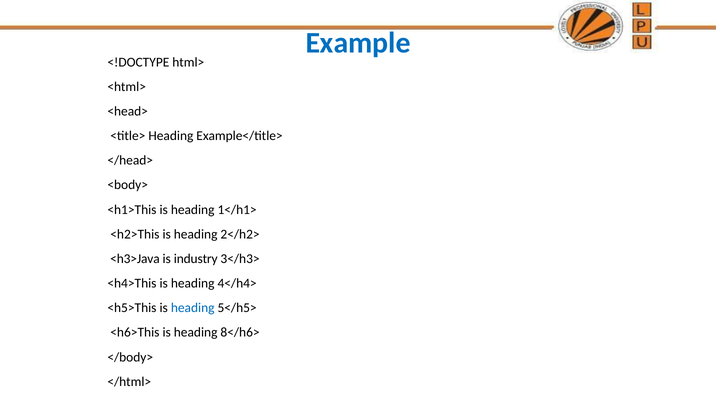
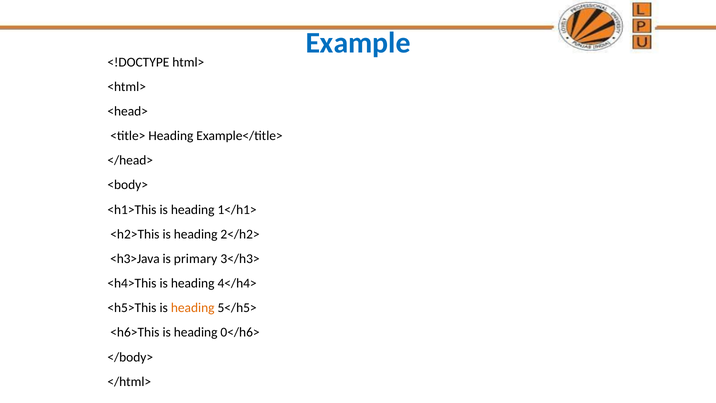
industry: industry -> primary
heading at (193, 308) colour: blue -> orange
8</h6>: 8</h6> -> 0</h6>
